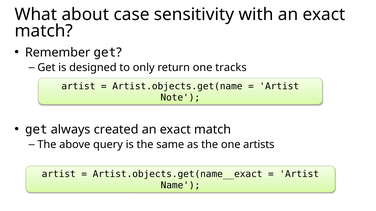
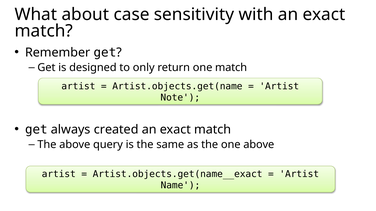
one tracks: tracks -> match
one artists: artists -> above
